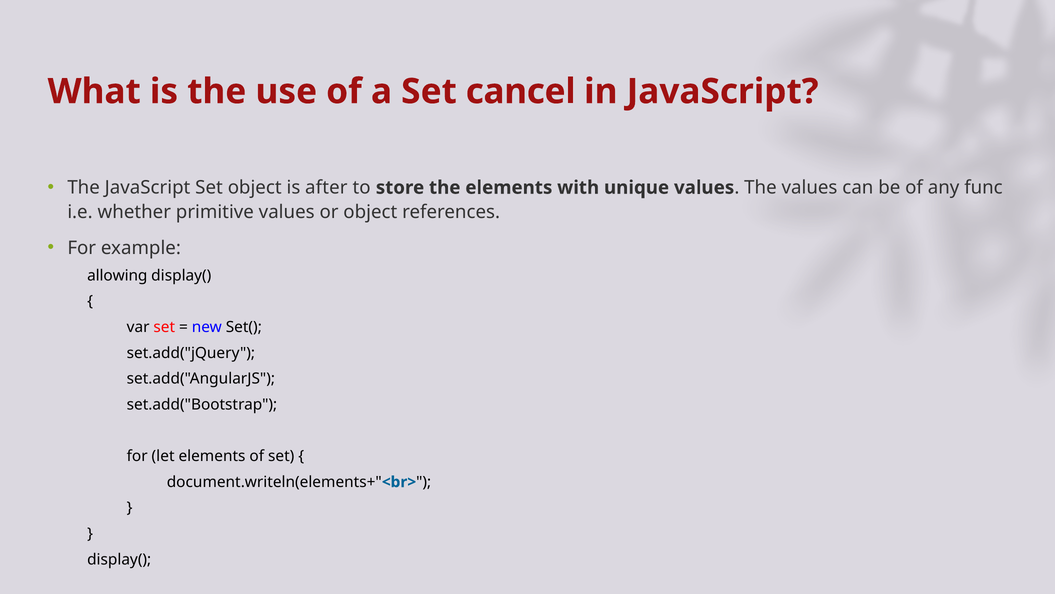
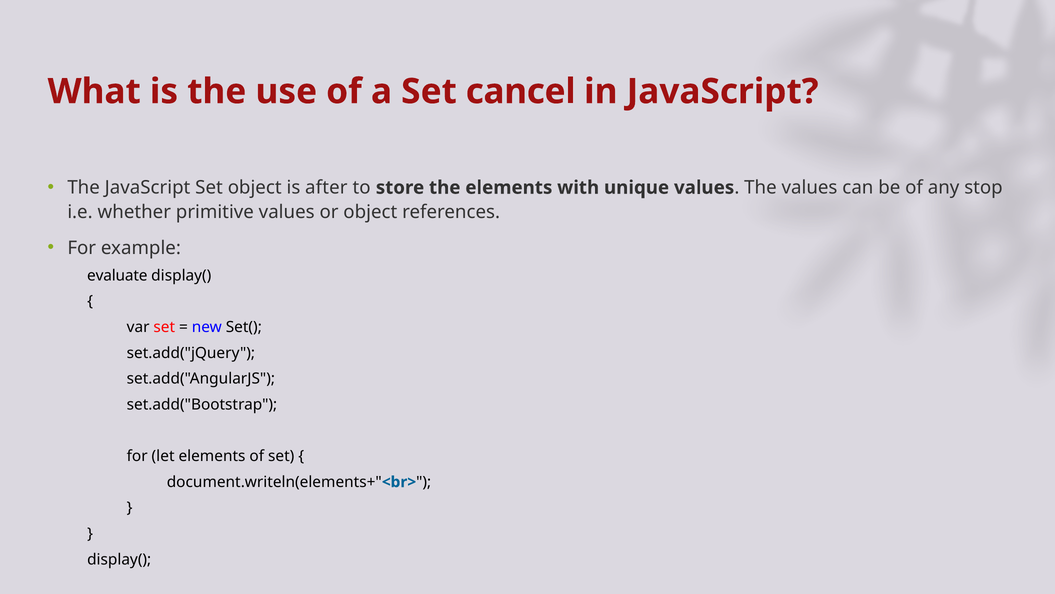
func: func -> stop
allowing: allowing -> evaluate
